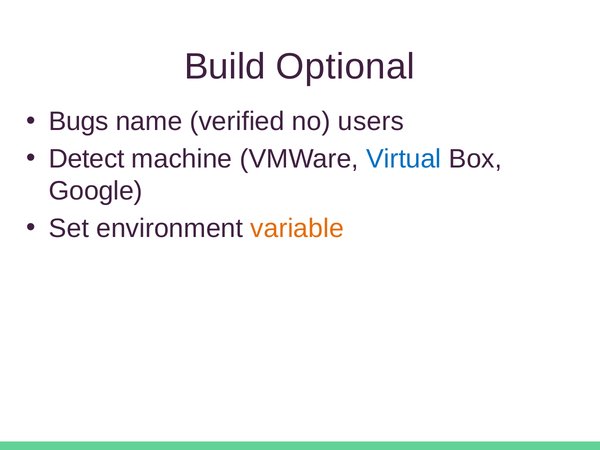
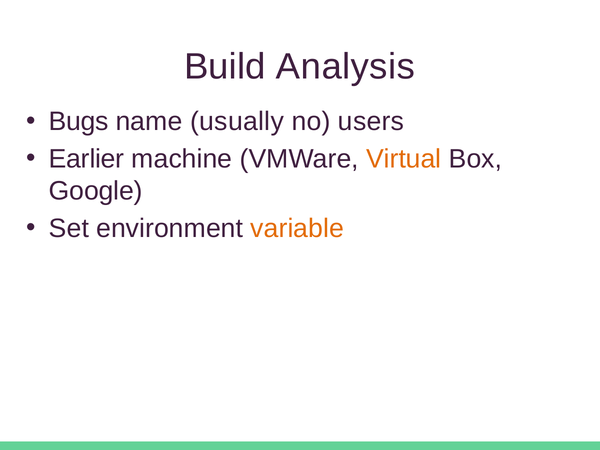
Optional: Optional -> Analysis
verified: verified -> usually
Detect: Detect -> Earlier
Virtual colour: blue -> orange
